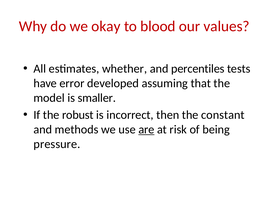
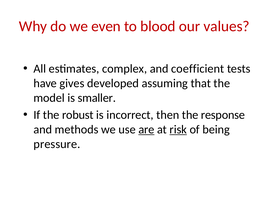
okay: okay -> even
whether: whether -> complex
percentiles: percentiles -> coefficient
error: error -> gives
constant: constant -> response
risk underline: none -> present
